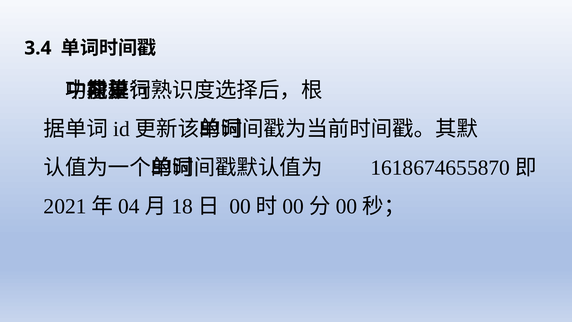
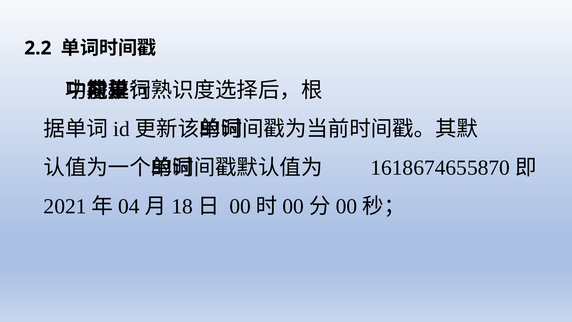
3.4: 3.4 -> 2.2
